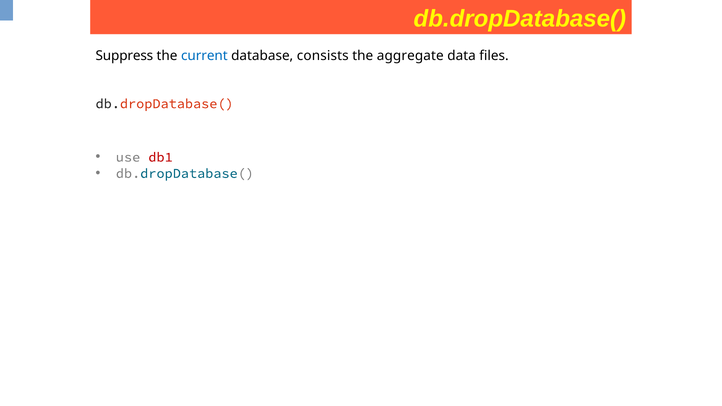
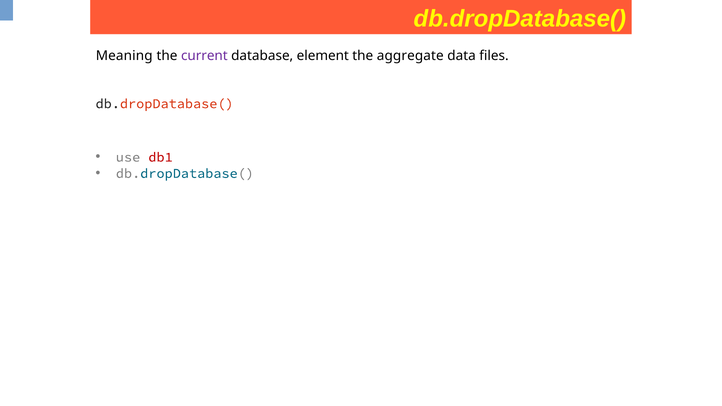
Suppress: Suppress -> Meaning
current colour: blue -> purple
consists: consists -> element
